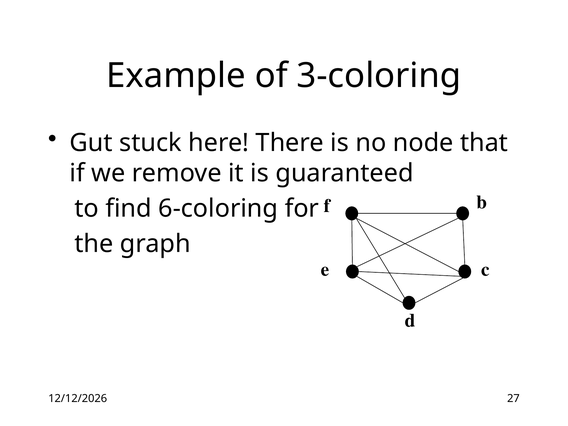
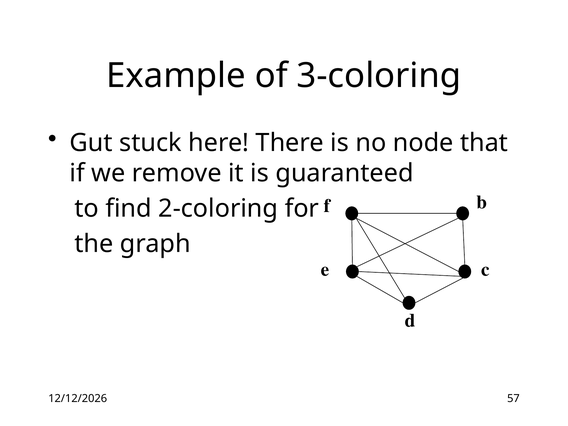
6-coloring: 6-coloring -> 2-coloring
27: 27 -> 57
